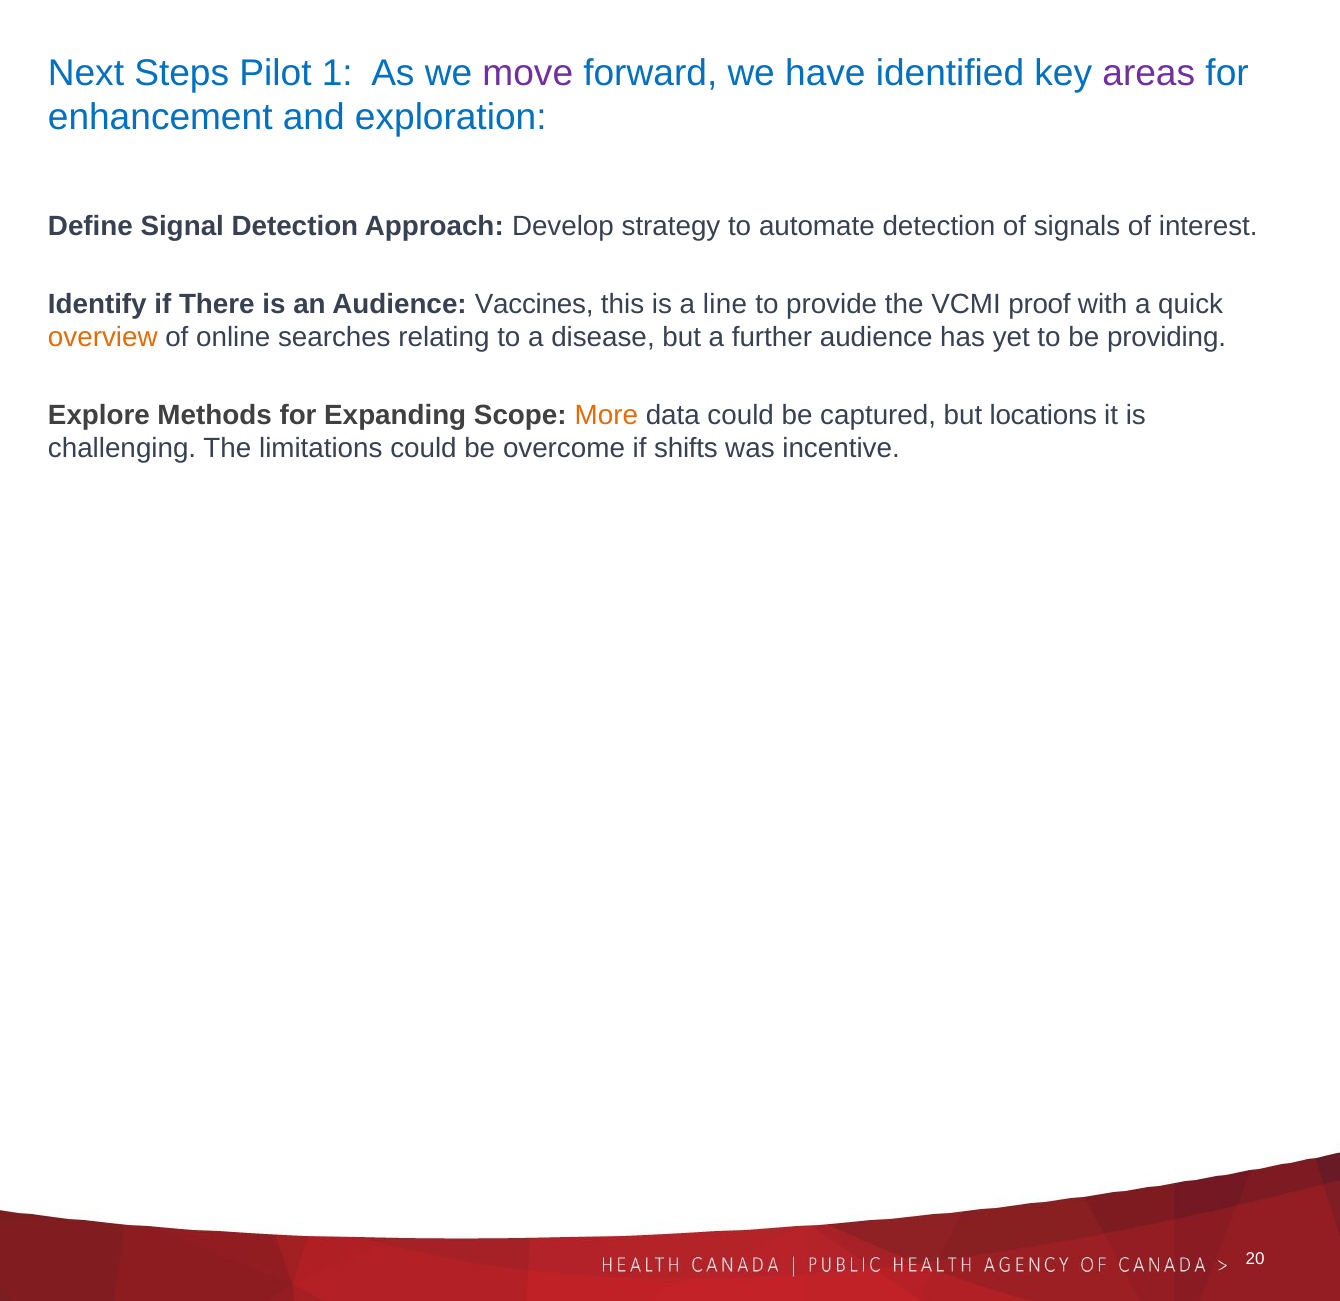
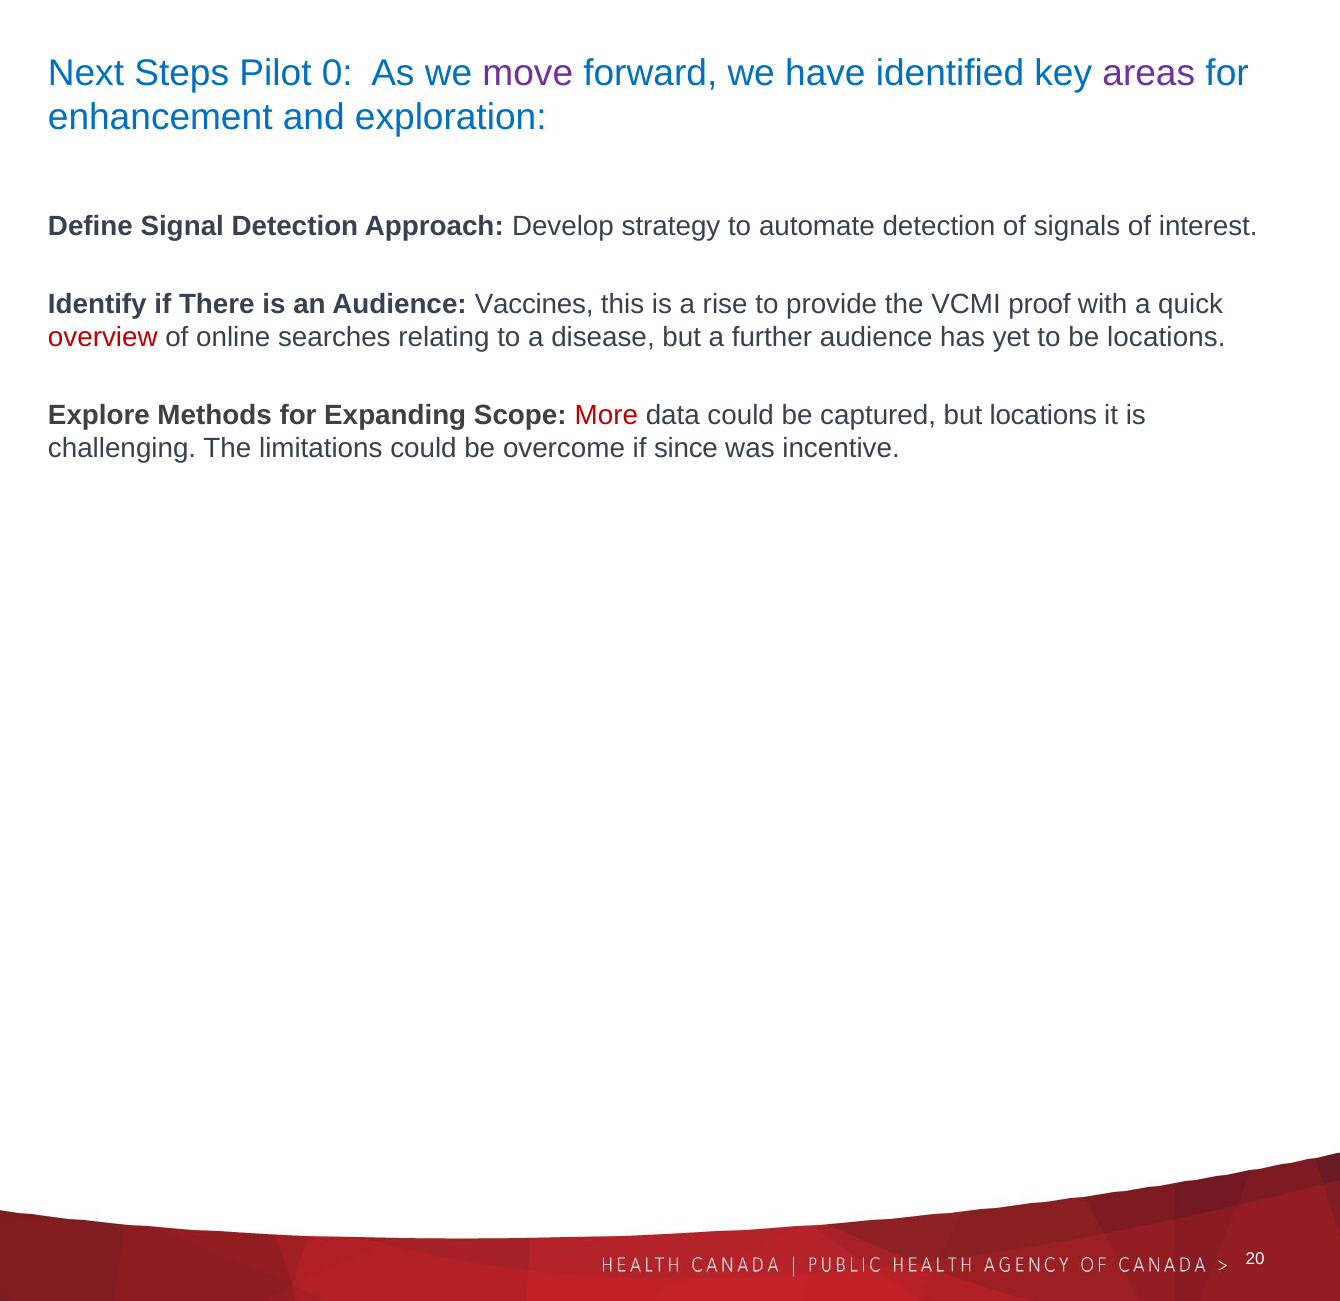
1: 1 -> 0
line: line -> rise
overview colour: orange -> red
be providing: providing -> locations
More colour: orange -> red
shifts: shifts -> since
